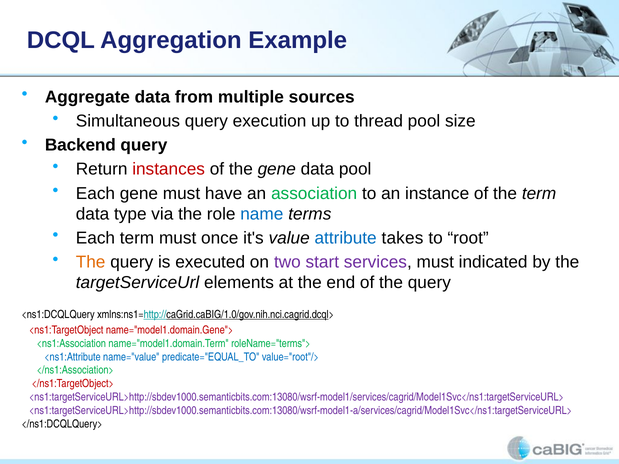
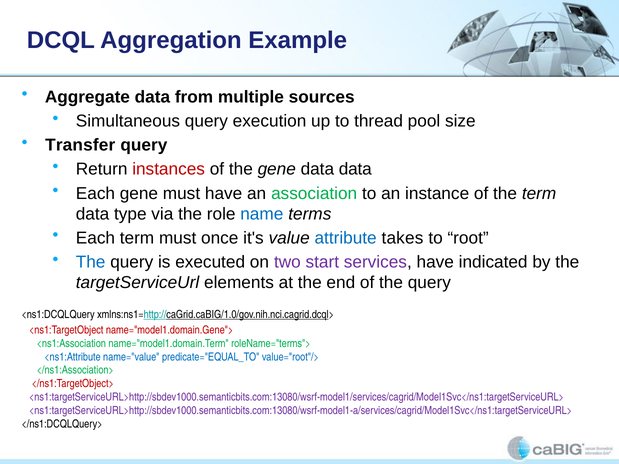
Backend: Backend -> Transfer
data pool: pool -> data
The at (91, 262) colour: orange -> blue
services must: must -> have
